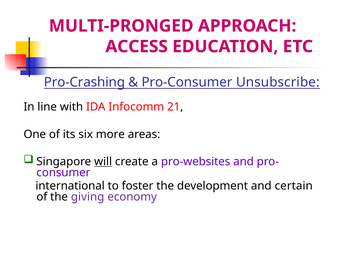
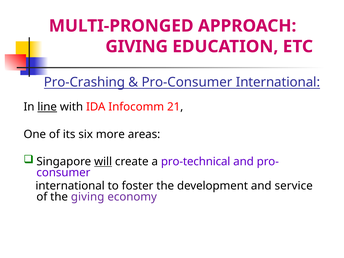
ACCESS at (137, 47): ACCESS -> GIVING
Pro-Consumer Unsubscribe: Unsubscribe -> International
line underline: none -> present
pro-websites: pro-websites -> pro-technical
certain: certain -> service
